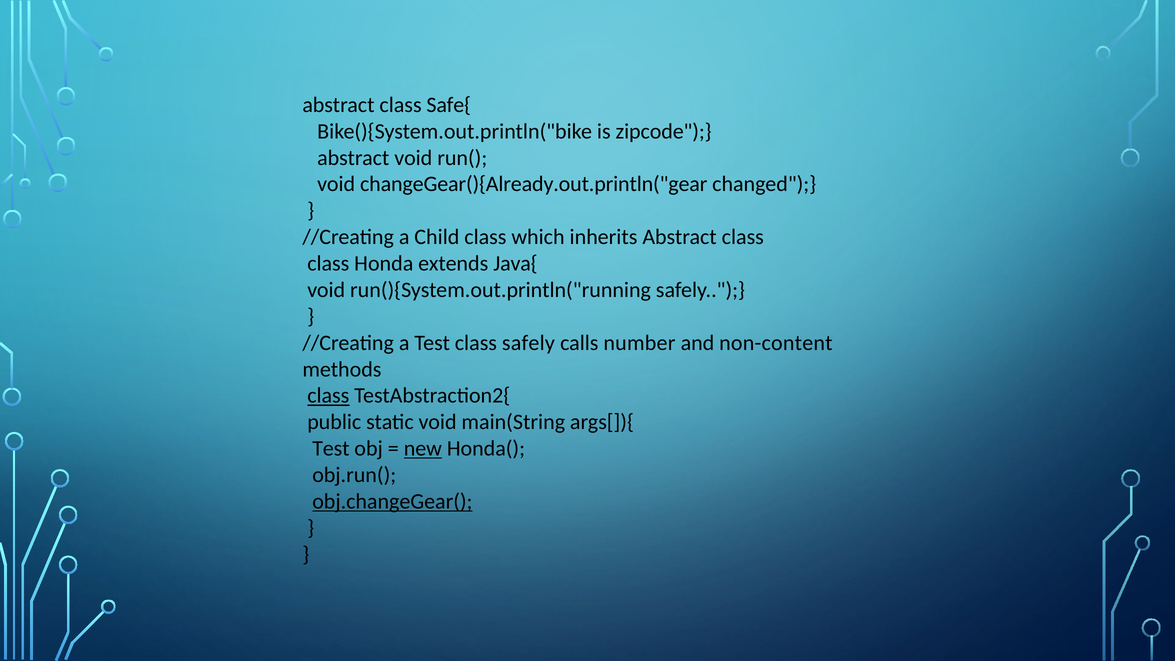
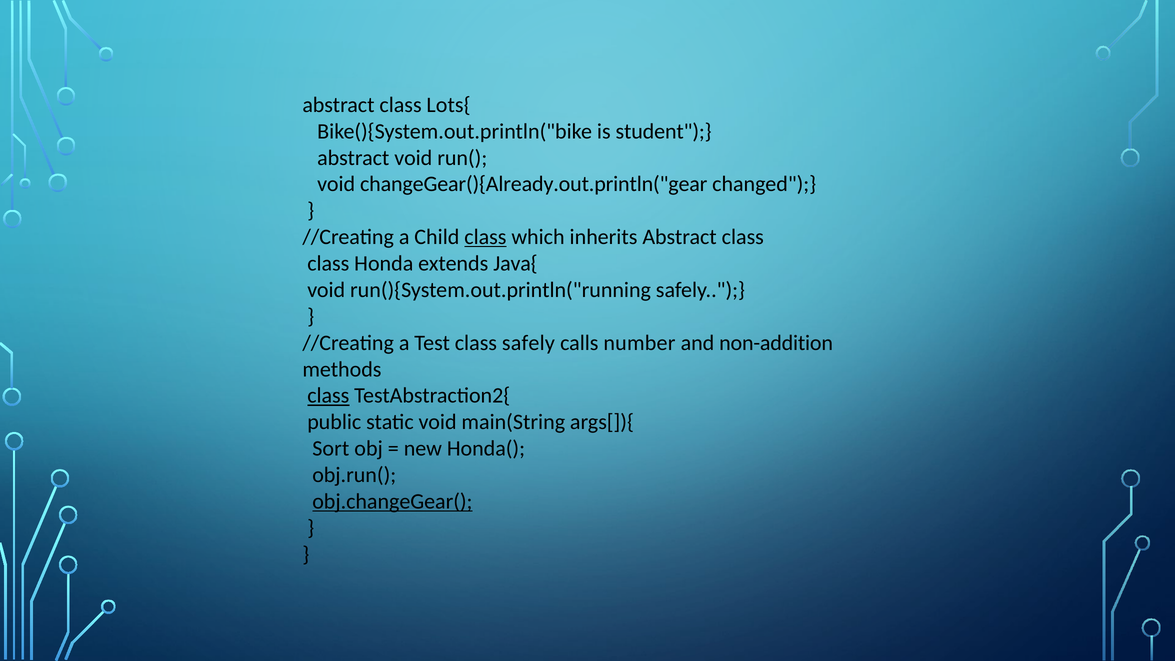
Safe{: Safe{ -> Lots{
zipcode: zipcode -> student
class at (485, 237) underline: none -> present
non-content: non-content -> non-addition
Test at (331, 449): Test -> Sort
new underline: present -> none
